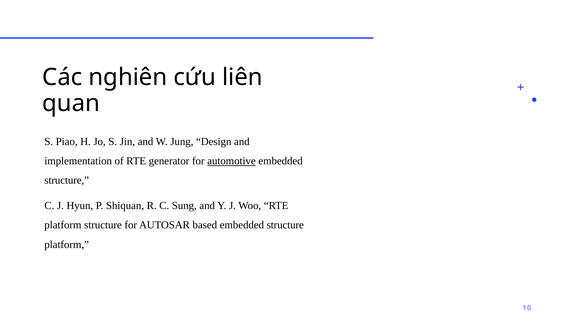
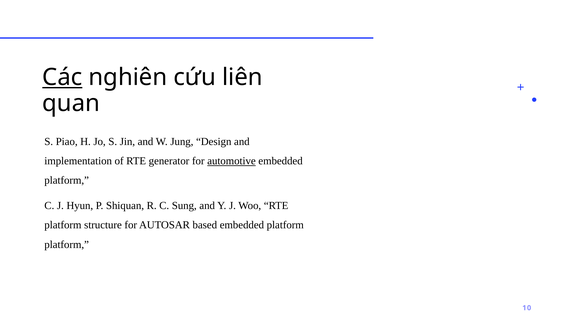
Các underline: none -> present
structure at (67, 181): structure -> platform
based embedded structure: structure -> platform
